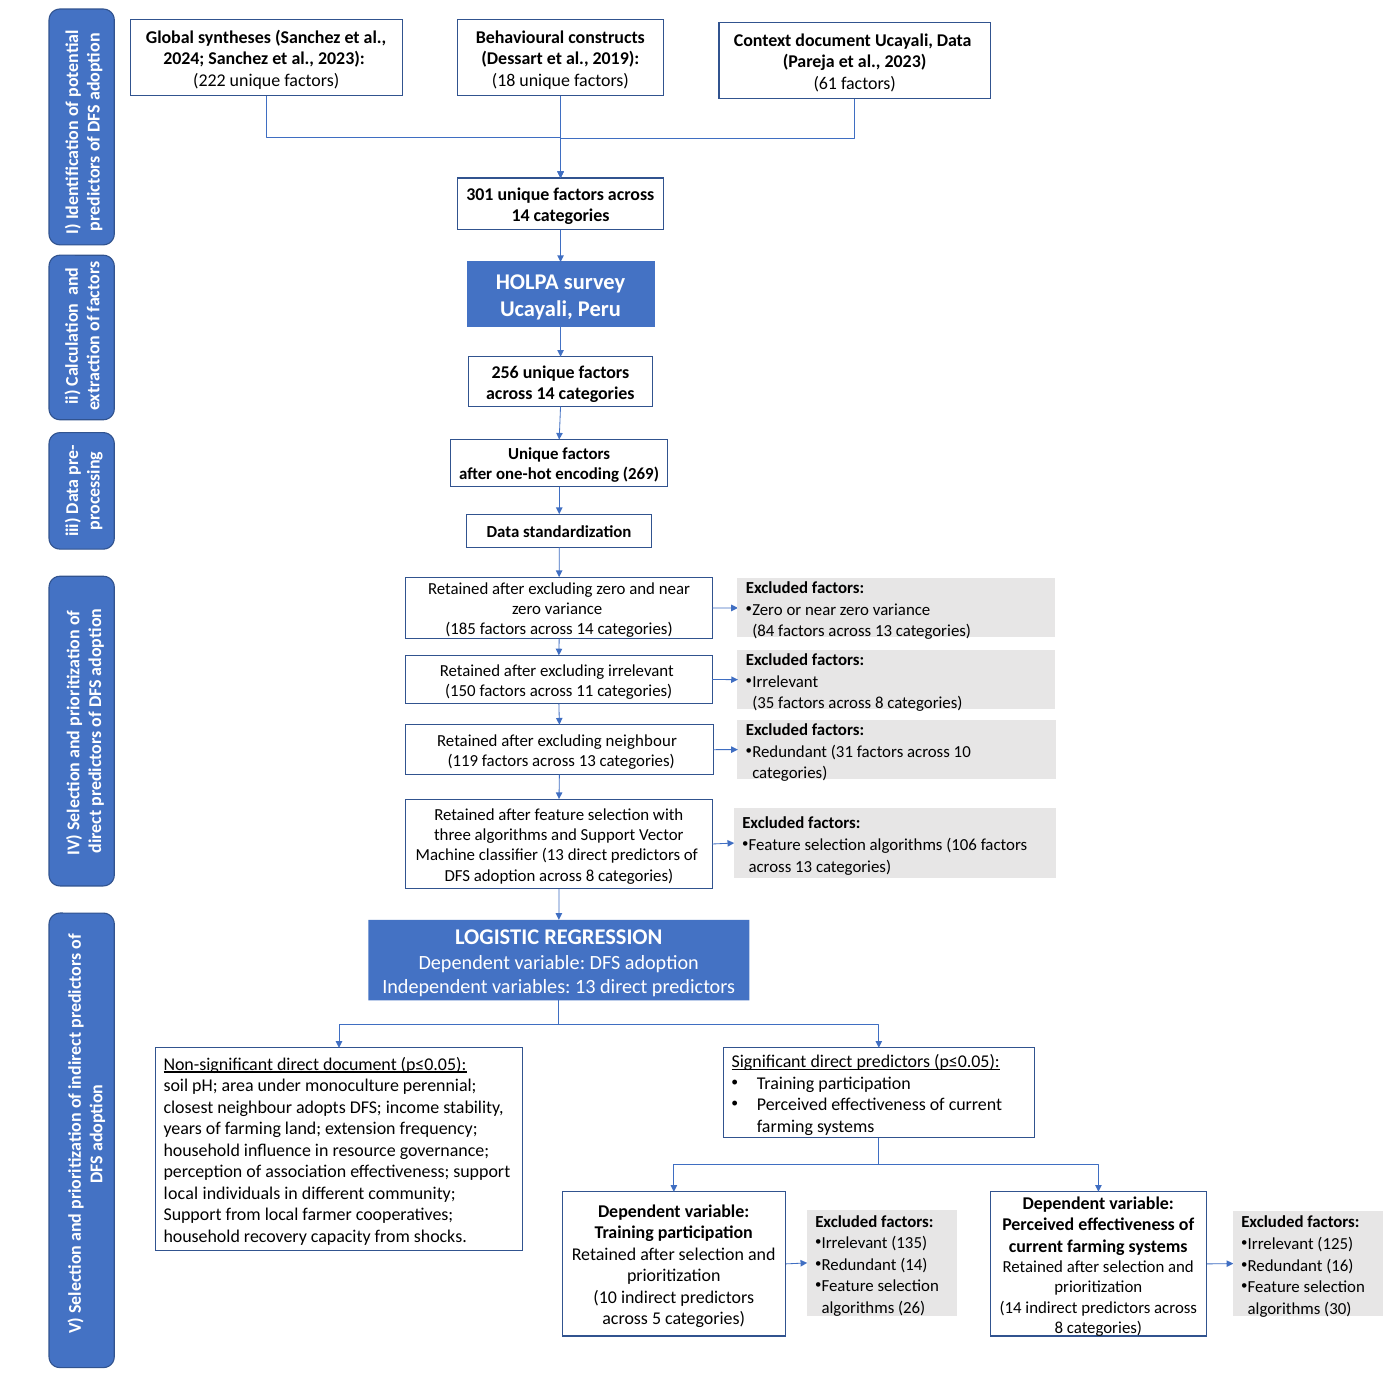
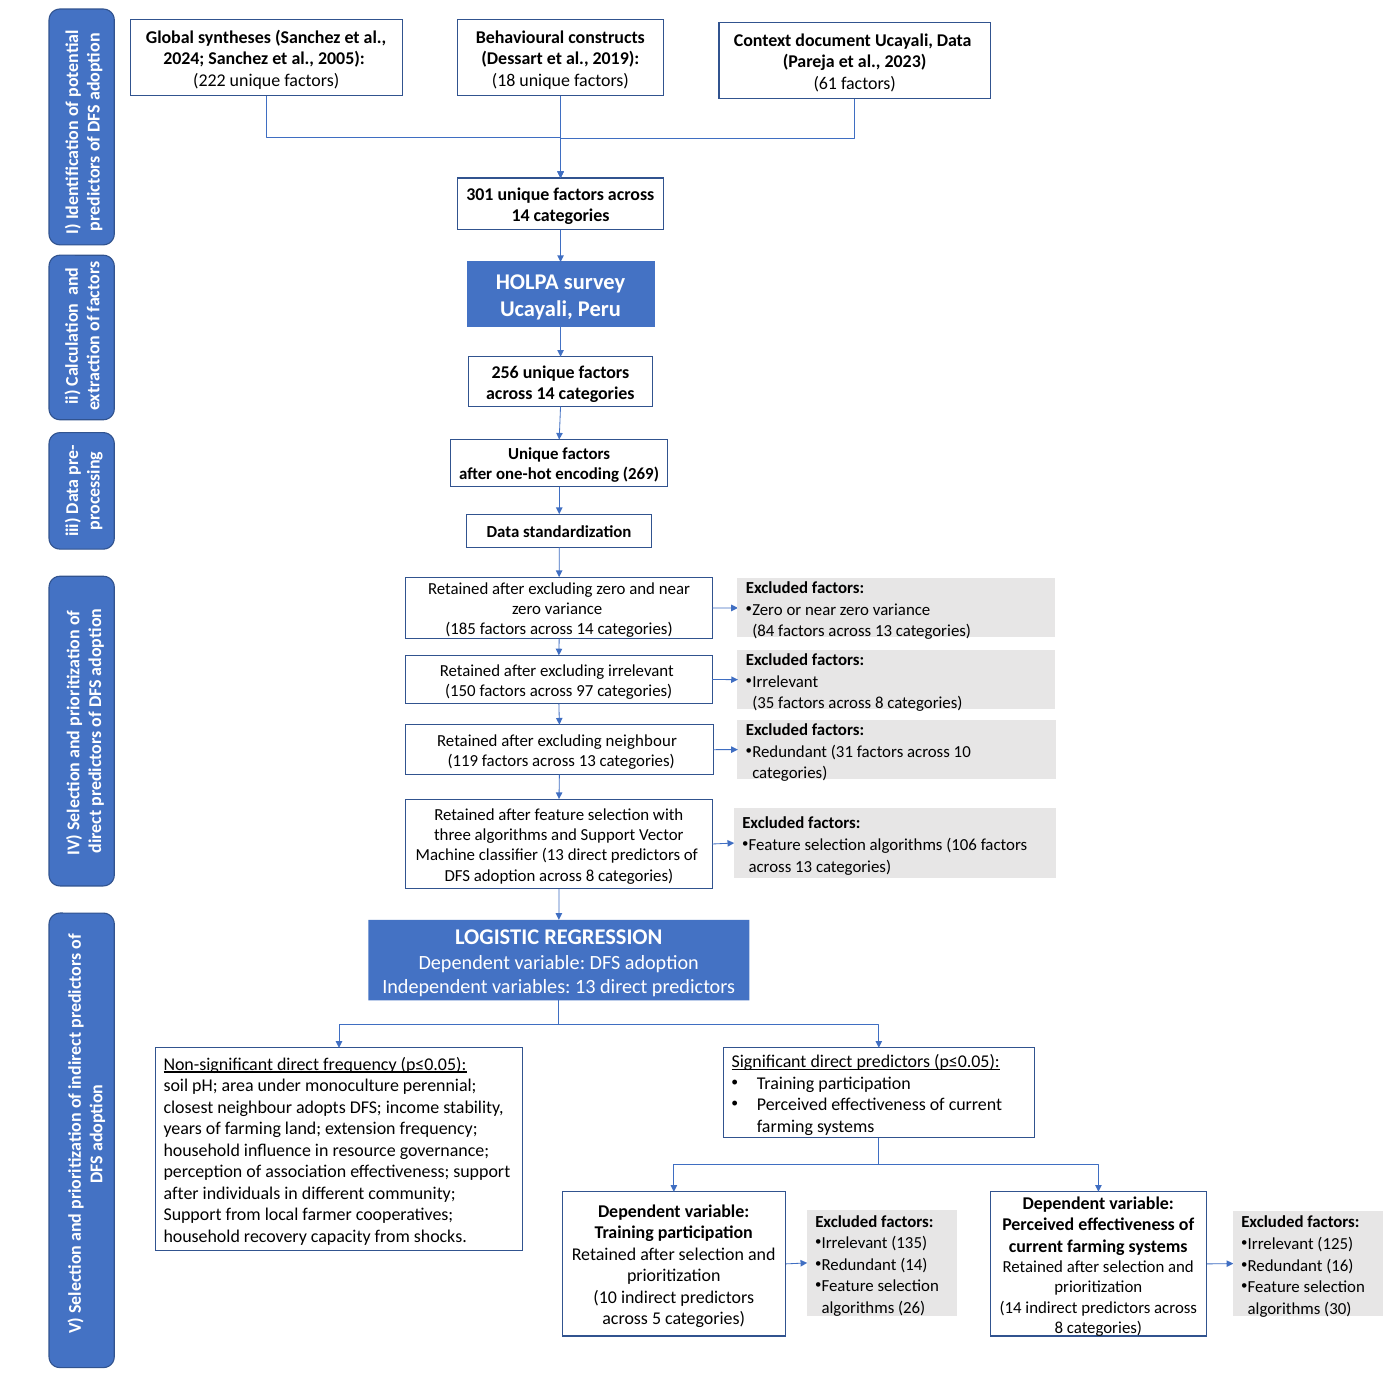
Sanchez et al 2023: 2023 -> 2005
11: 11 -> 97
direct document: document -> frequency
local at (181, 1193): local -> after
